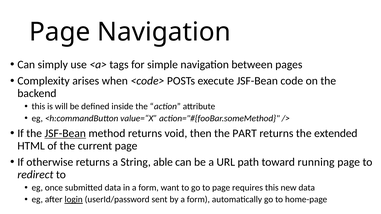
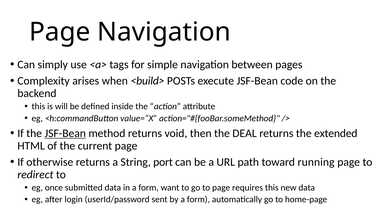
<code>: <code> -> <build>
PART: PART -> DEAL
able: able -> port
login underline: present -> none
